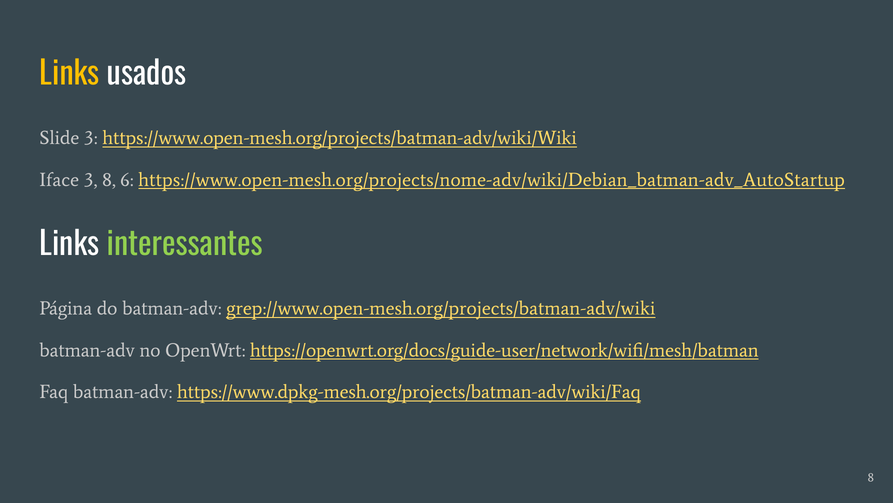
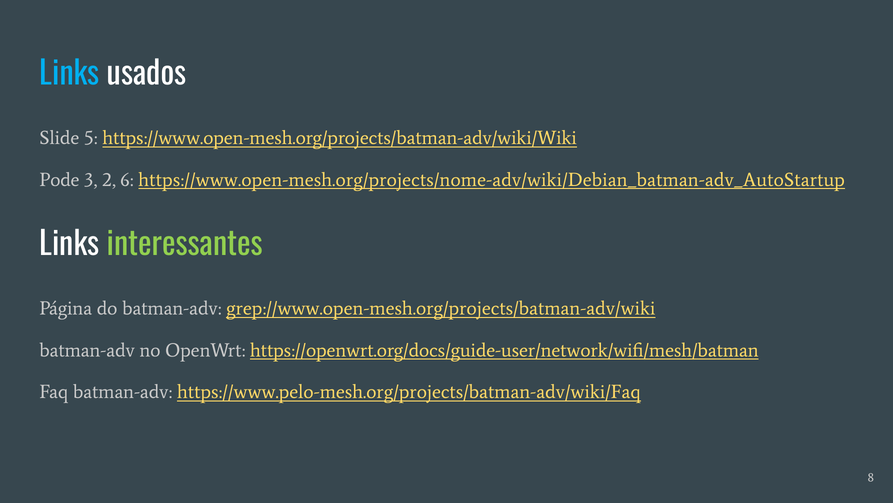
Links at (69, 74) colour: yellow -> light blue
Slide 3: 3 -> 5
Iface: Iface -> Pode
3 8: 8 -> 2
https://www.dpkg-mesh.org/projects/batman-adv/wiki/Faq: https://www.dpkg-mesh.org/projects/batman-adv/wiki/Faq -> https://www.pelo-mesh.org/projects/batman-adv/wiki/Faq
